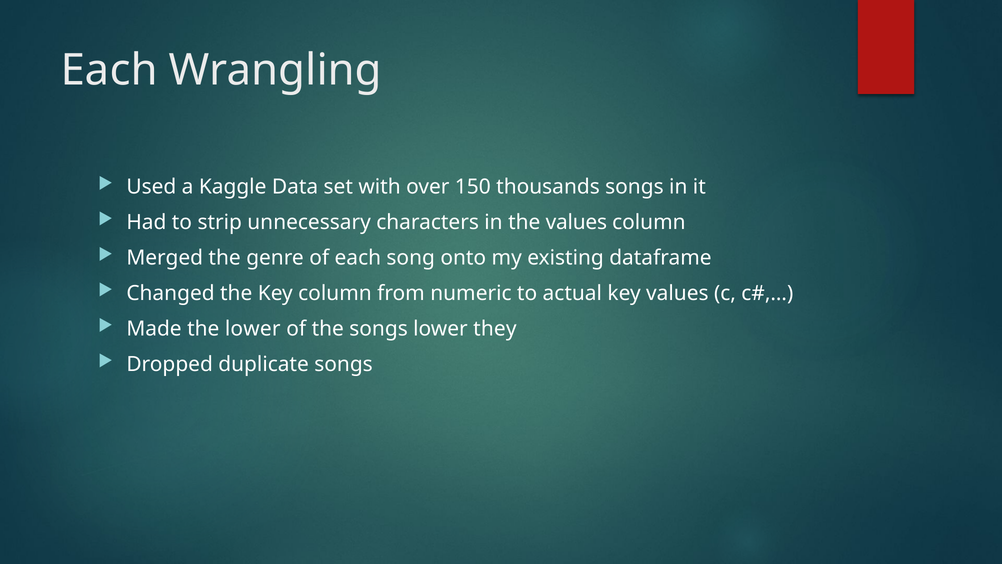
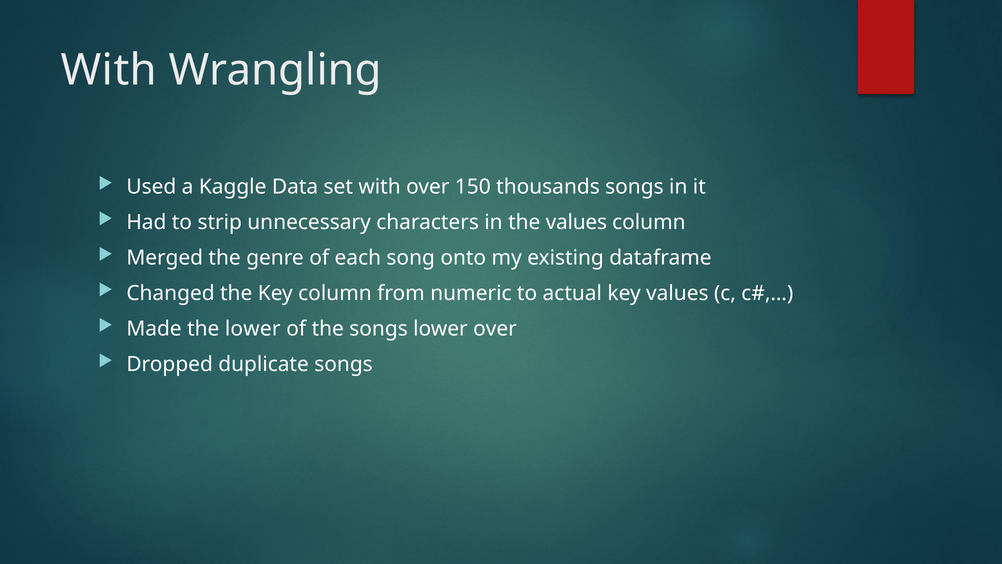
Each at (109, 70): Each -> With
lower they: they -> over
